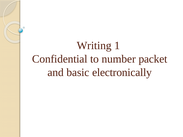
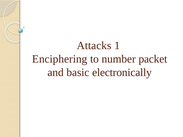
Writing: Writing -> Attacks
Confidential: Confidential -> Enciphering
